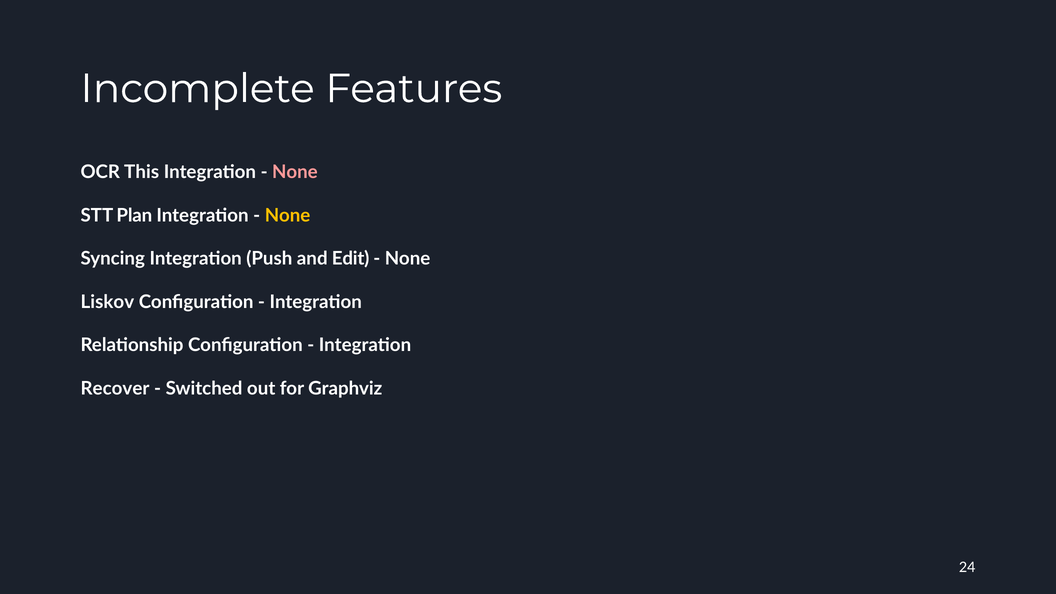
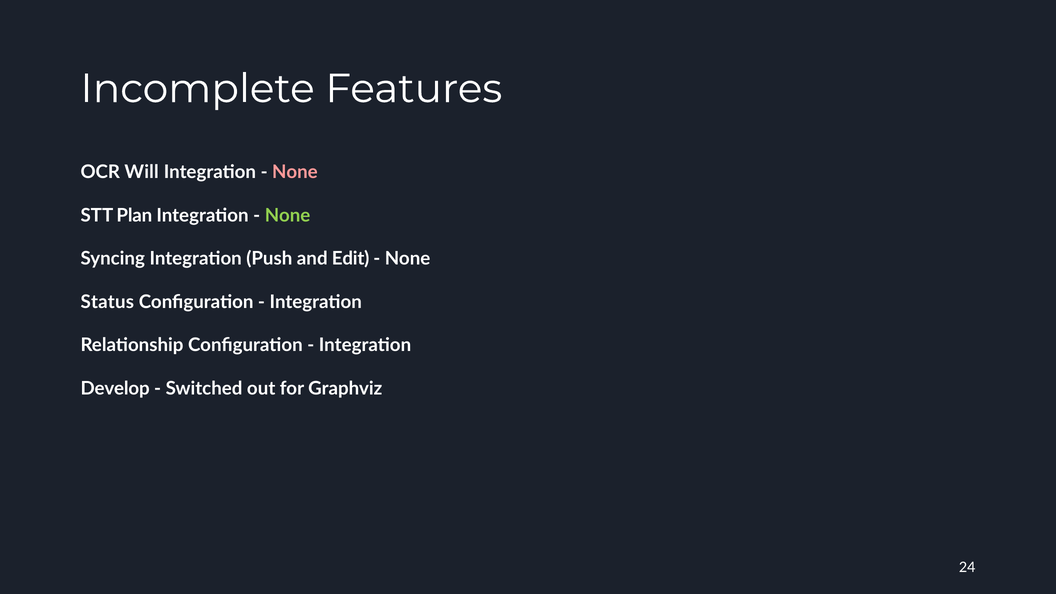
This: This -> Will
None at (288, 215) colour: yellow -> light green
Liskov: Liskov -> Status
Recover: Recover -> Develop
